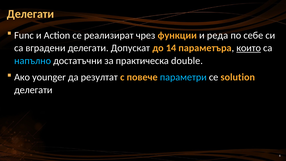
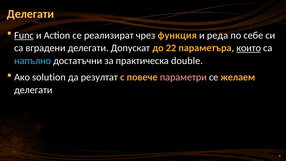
Func underline: none -> present
функции: функции -> функция
14: 14 -> 22
younger: younger -> solution
параметри colour: light blue -> pink
solution: solution -> желаем
